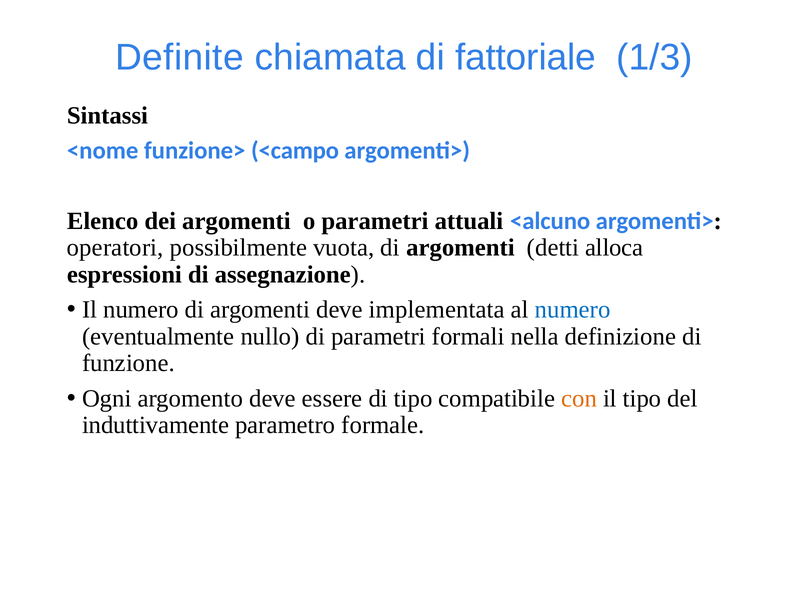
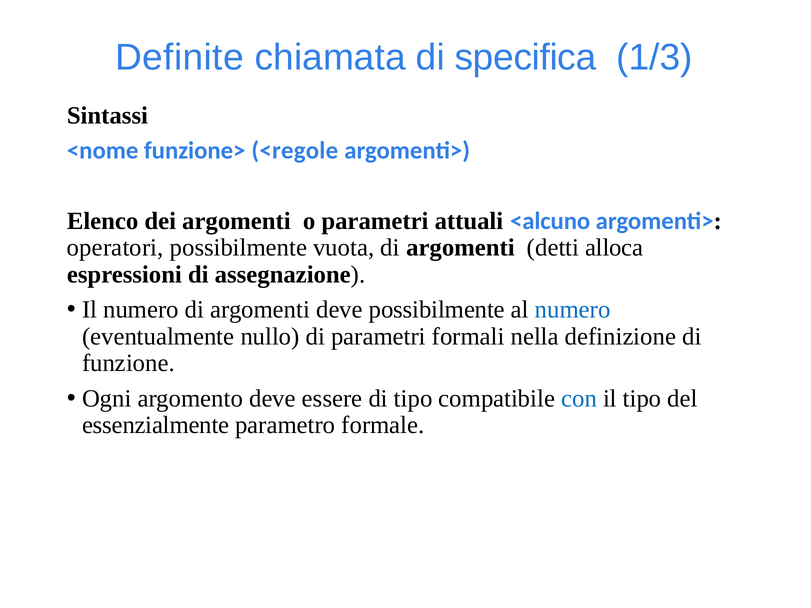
fattoriale: fattoriale -> specifica
<campo: <campo -> <regole
deve implementata: implementata -> possibilmente
con colour: orange -> blue
induttivamente: induttivamente -> essenzialmente
